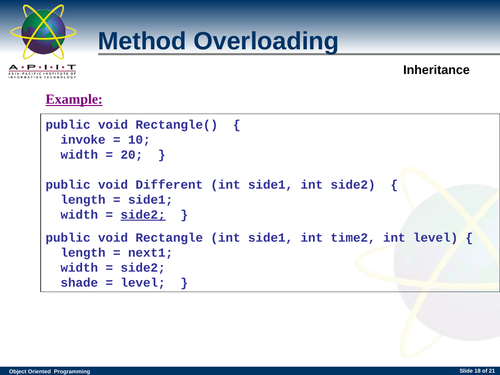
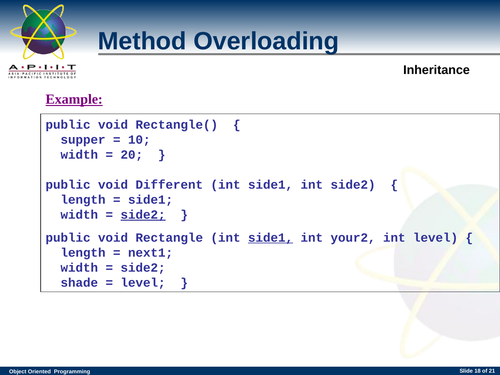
invoke: invoke -> supper
side1 at (271, 238) underline: none -> present
time2: time2 -> your2
